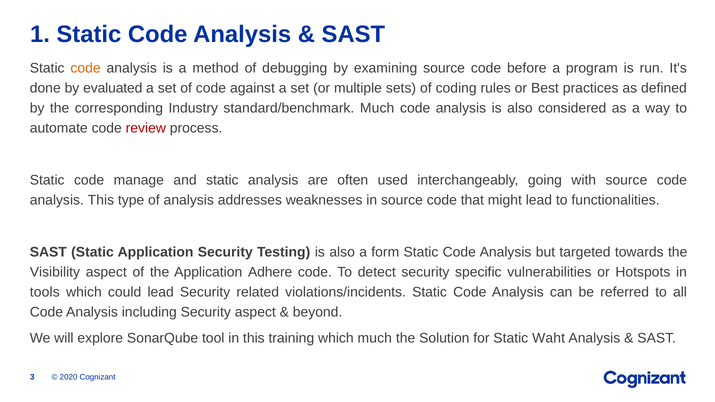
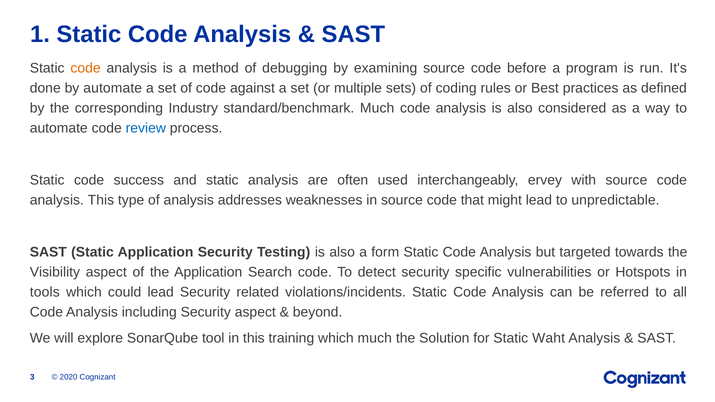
by evaluated: evaluated -> automate
review colour: red -> blue
manage: manage -> success
going: going -> ervey
functionalities: functionalities -> unpredictable
Adhere: Adhere -> Search
